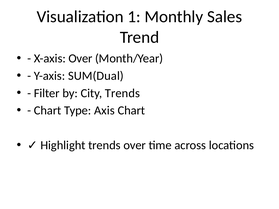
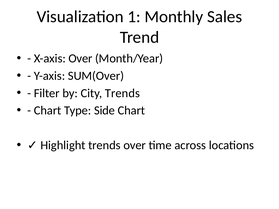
SUM(Dual: SUM(Dual -> SUM(Over
Axis: Axis -> Side
